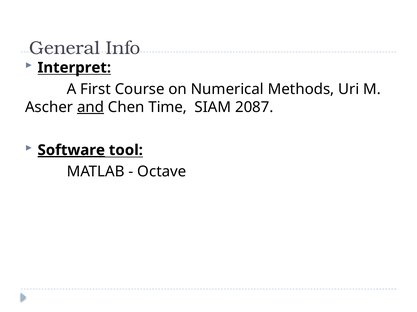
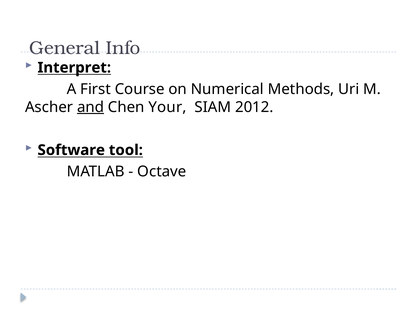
Time: Time -> Your
2087: 2087 -> 2012
Software underline: present -> none
